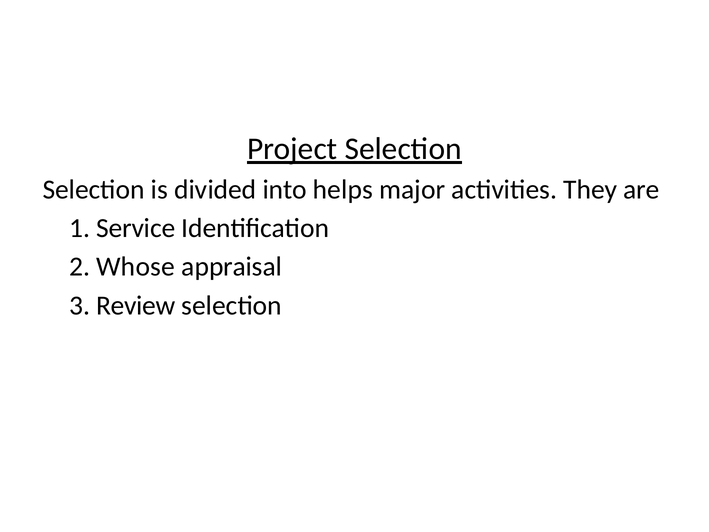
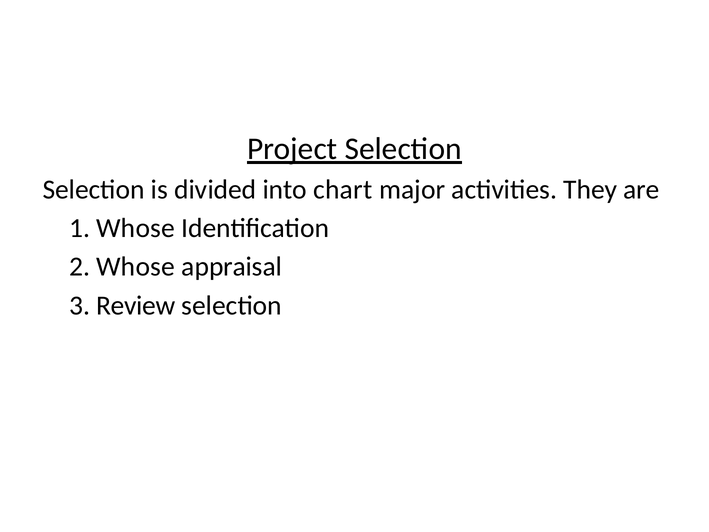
helps: helps -> chart
1 Service: Service -> Whose
